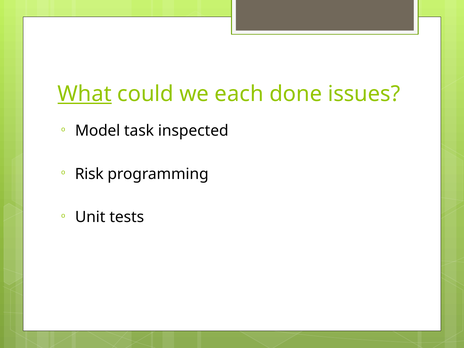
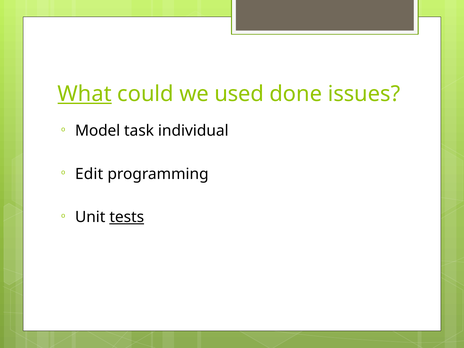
each: each -> used
inspected: inspected -> individual
Risk: Risk -> Edit
tests underline: none -> present
